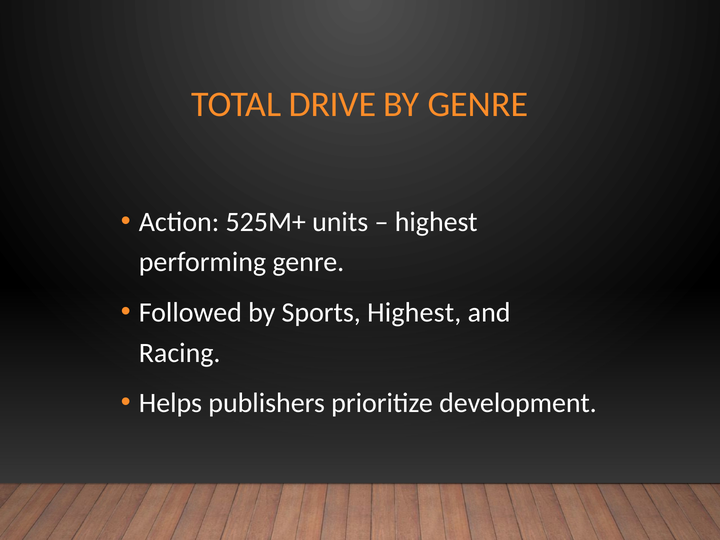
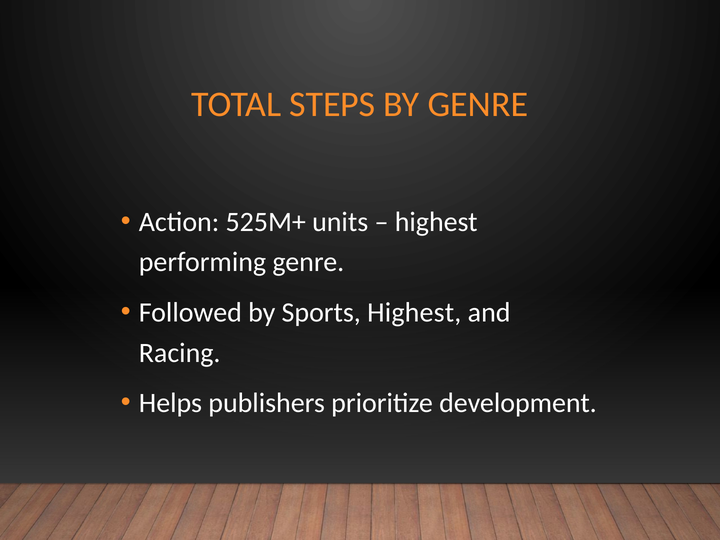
DRIVE: DRIVE -> STEPS
